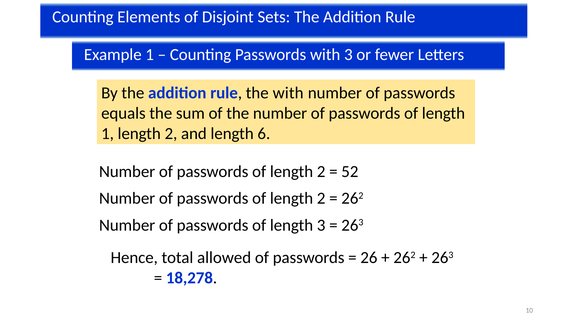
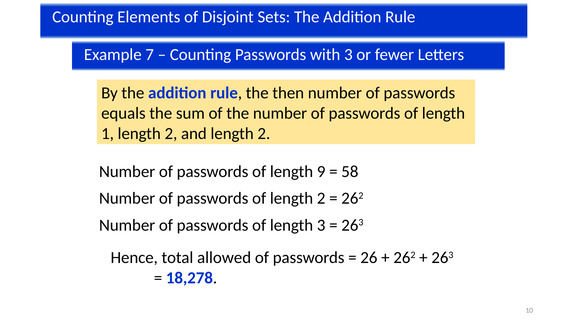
Example 1: 1 -> 7
the with: with -> then
and length 6: 6 -> 2
2 at (321, 171): 2 -> 9
52: 52 -> 58
